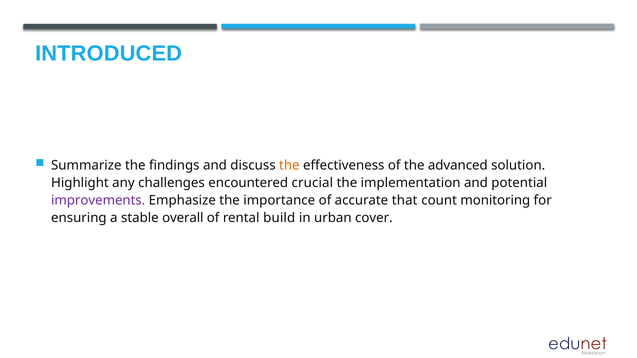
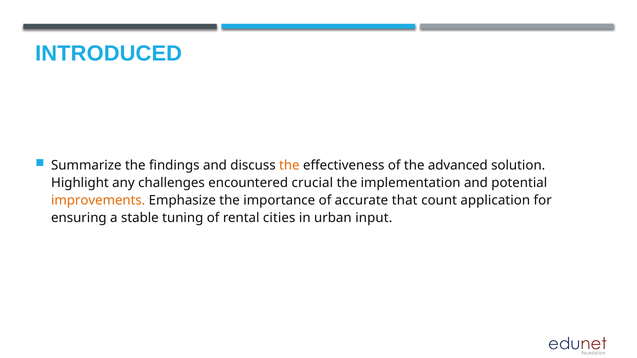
improvements colour: purple -> orange
monitoring: monitoring -> application
overall: overall -> tuning
build: build -> cities
cover: cover -> input
